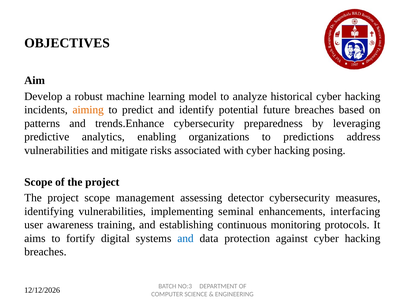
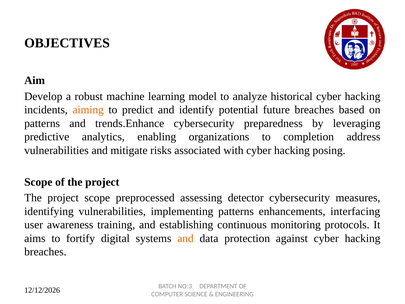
predictions: predictions -> completion
management: management -> preprocessed
implementing seminal: seminal -> patterns
and at (185, 238) colour: blue -> orange
